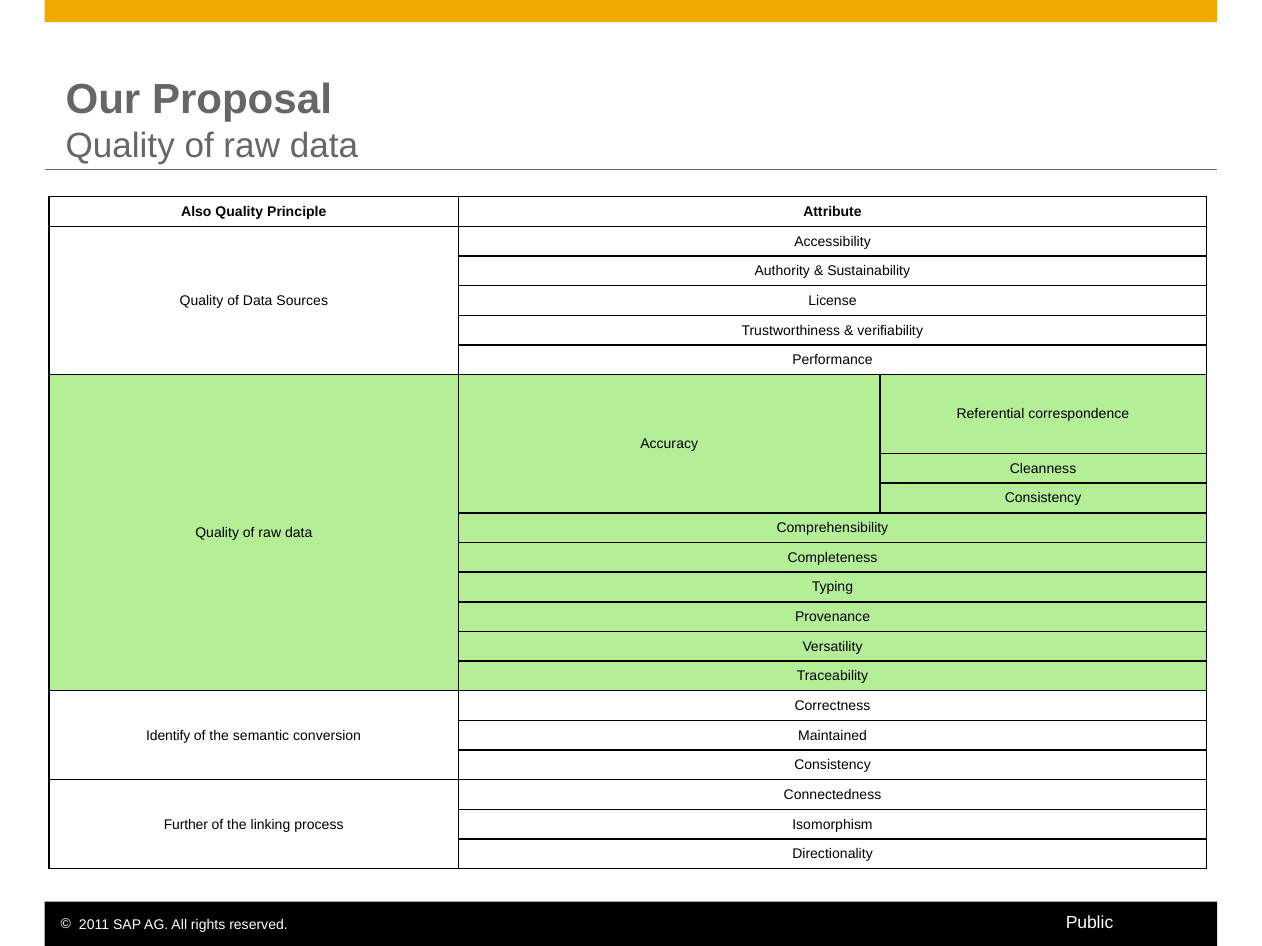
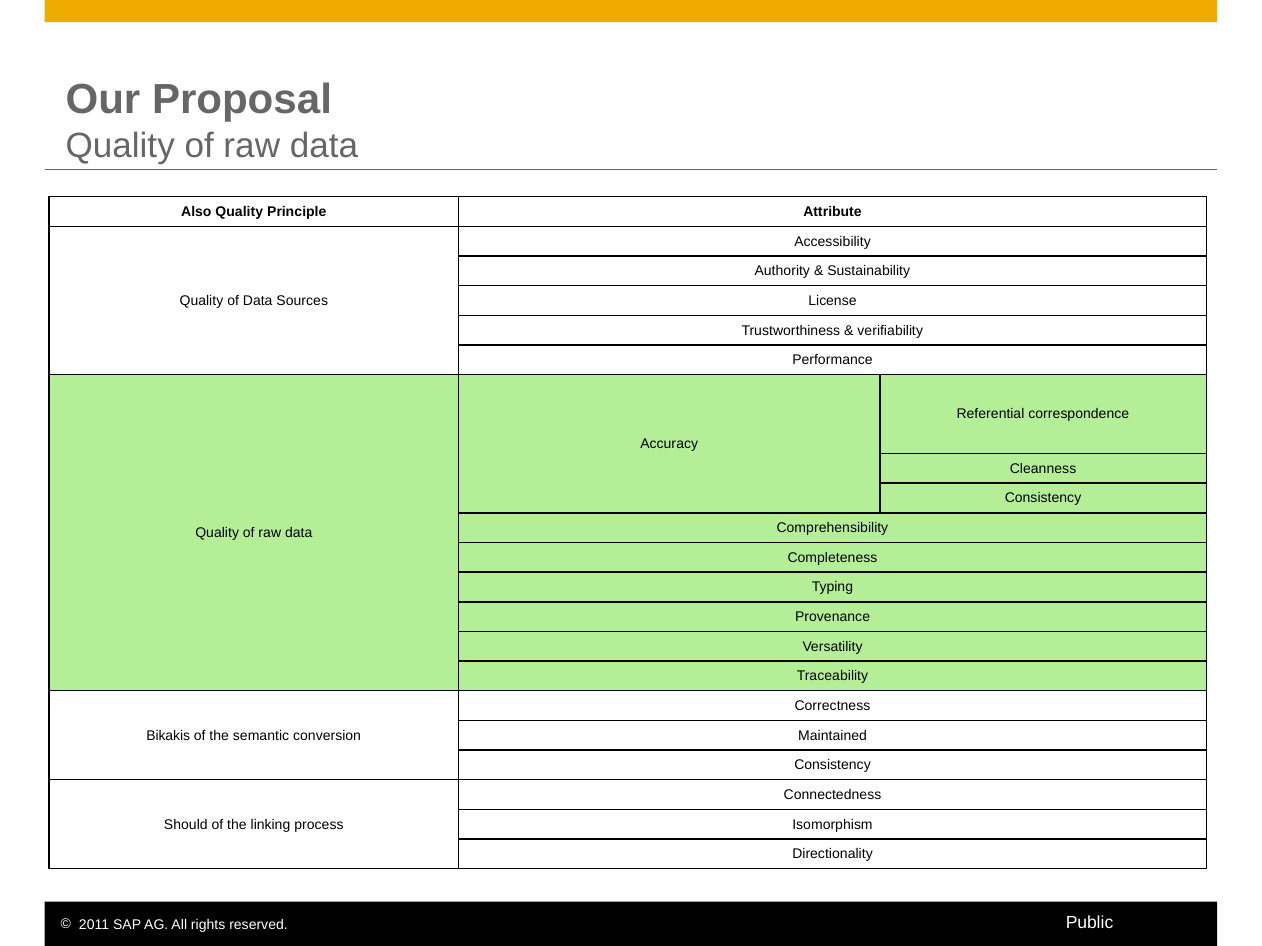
Identify: Identify -> Bikakis
Further: Further -> Should
